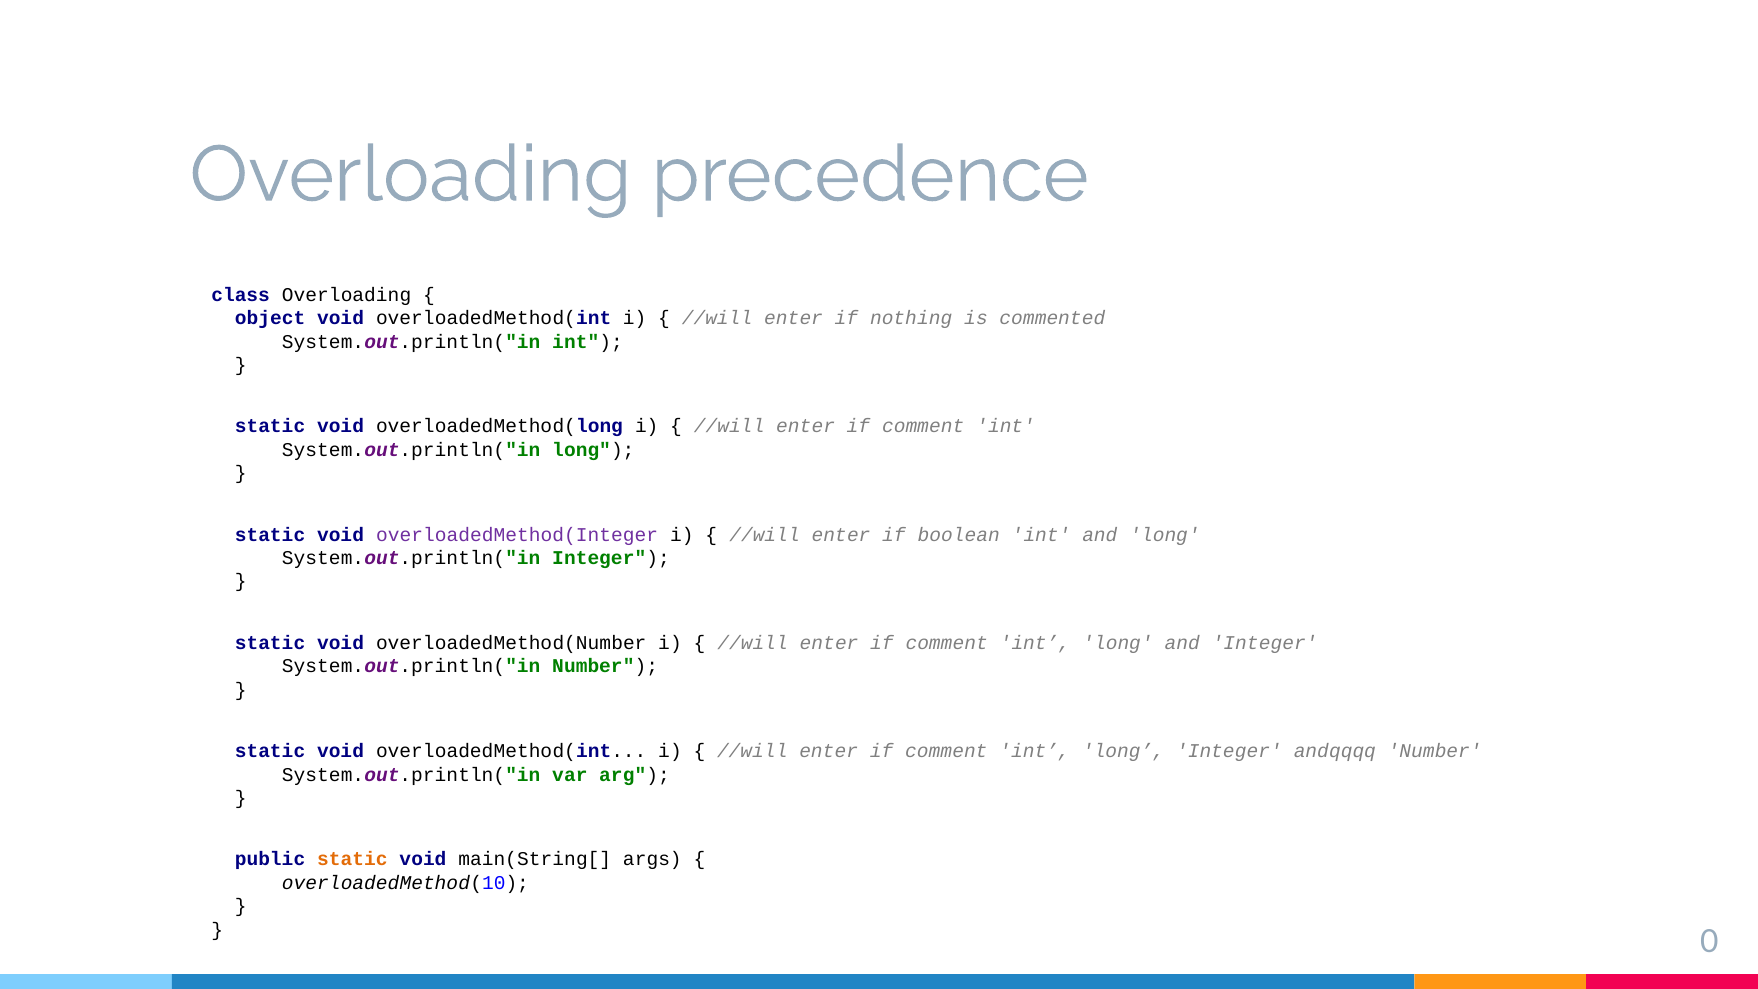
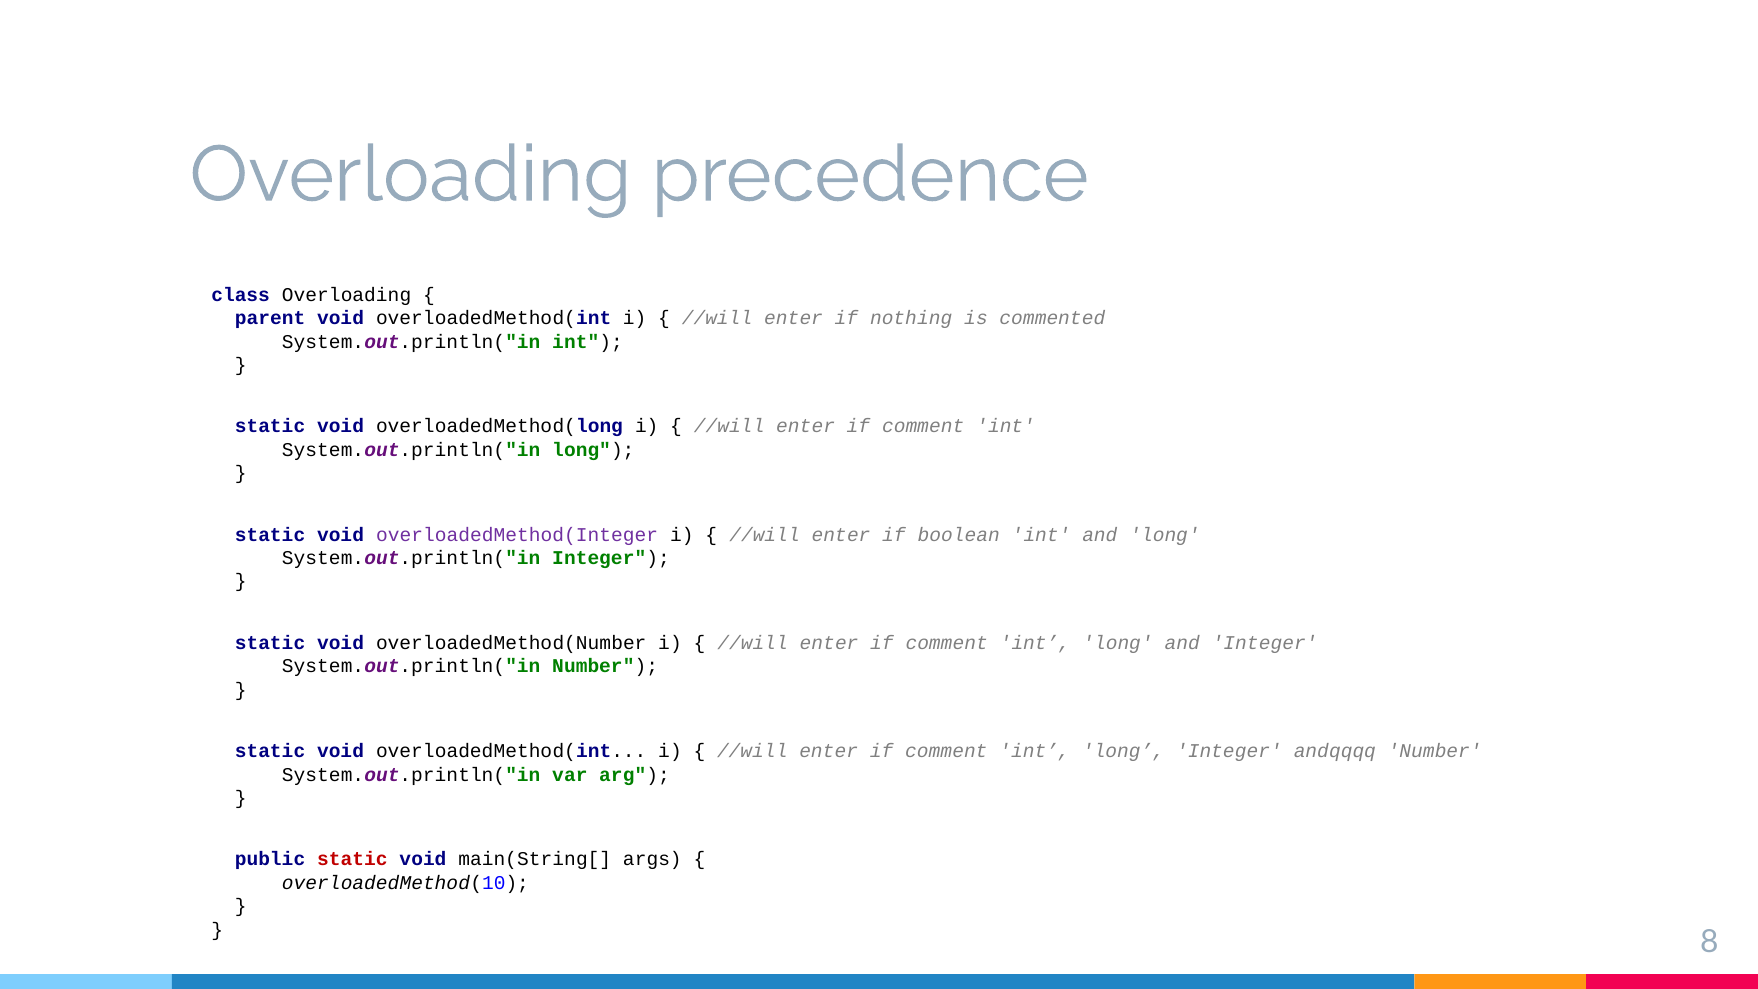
object: object -> parent
static at (352, 859) colour: orange -> red
0: 0 -> 8
